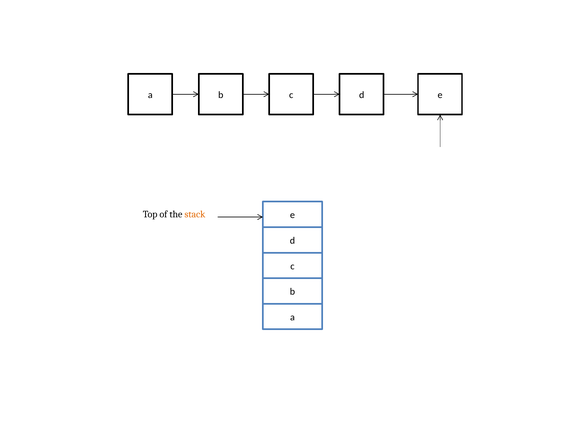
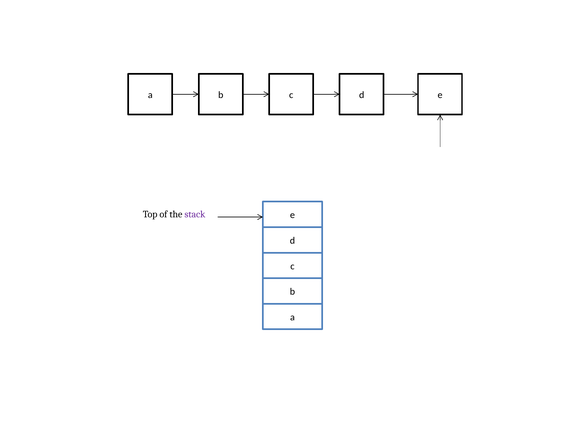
stack colour: orange -> purple
